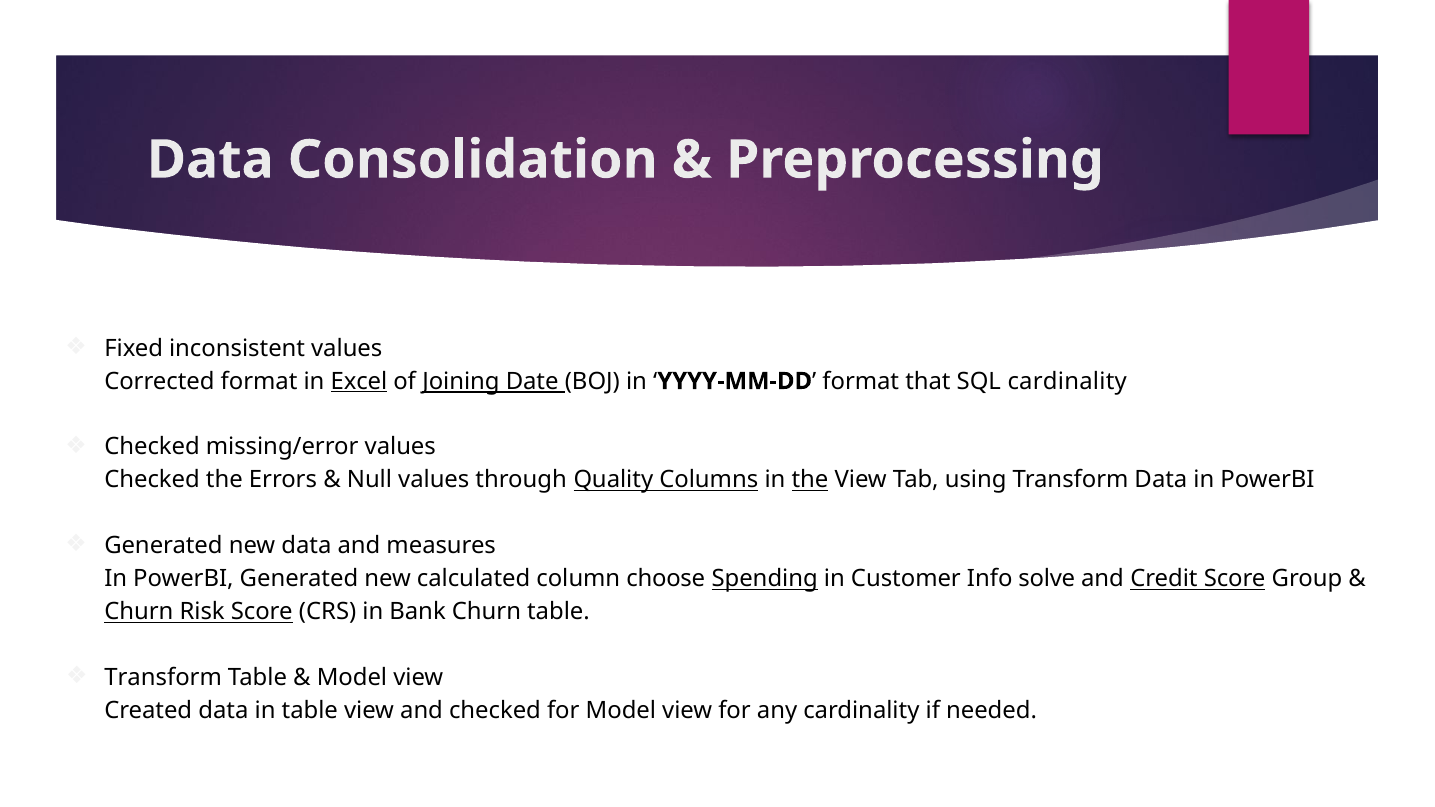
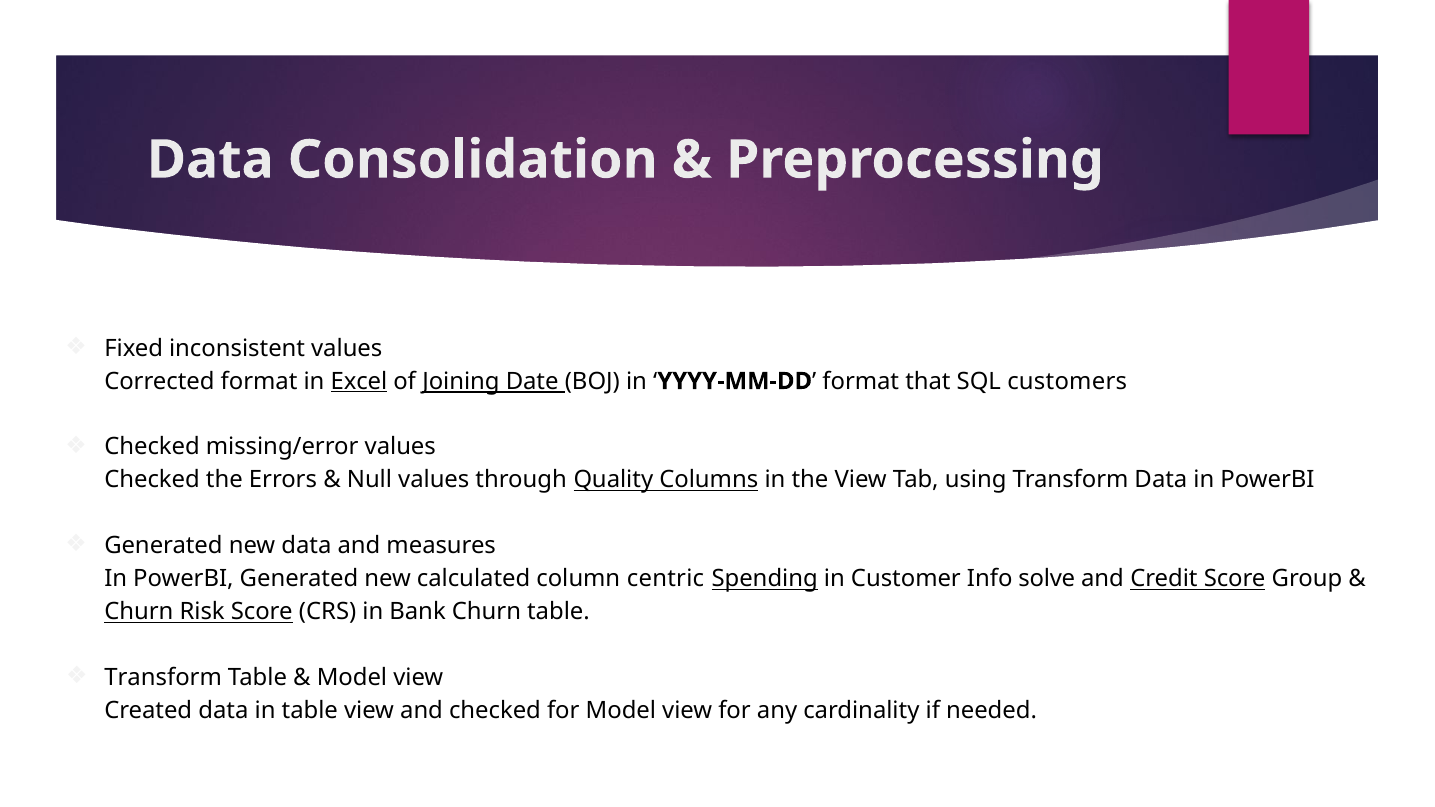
SQL cardinality: cardinality -> customers
the at (810, 480) underline: present -> none
choose: choose -> centric
